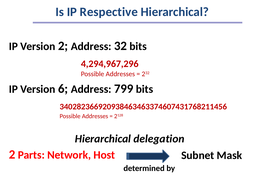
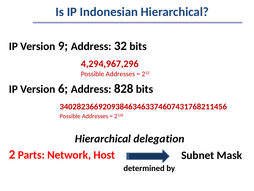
Respective: Respective -> Indonesian
Version 2: 2 -> 9
799: 799 -> 828
